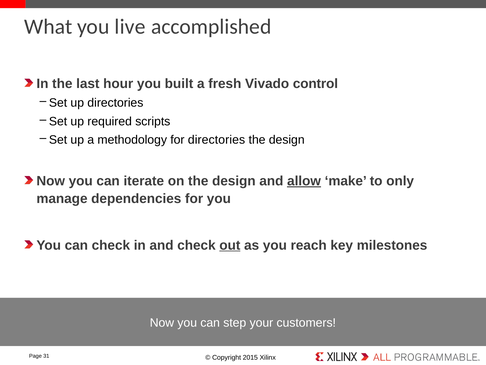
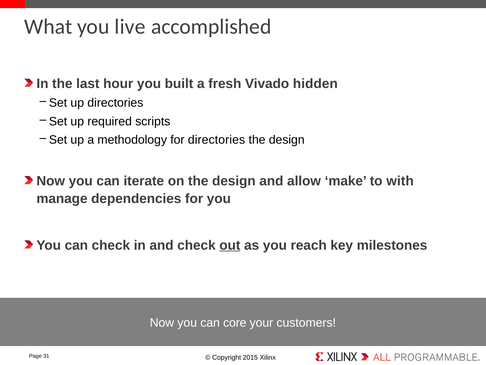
control: control -> hidden
allow underline: present -> none
only: only -> with
step: step -> core
